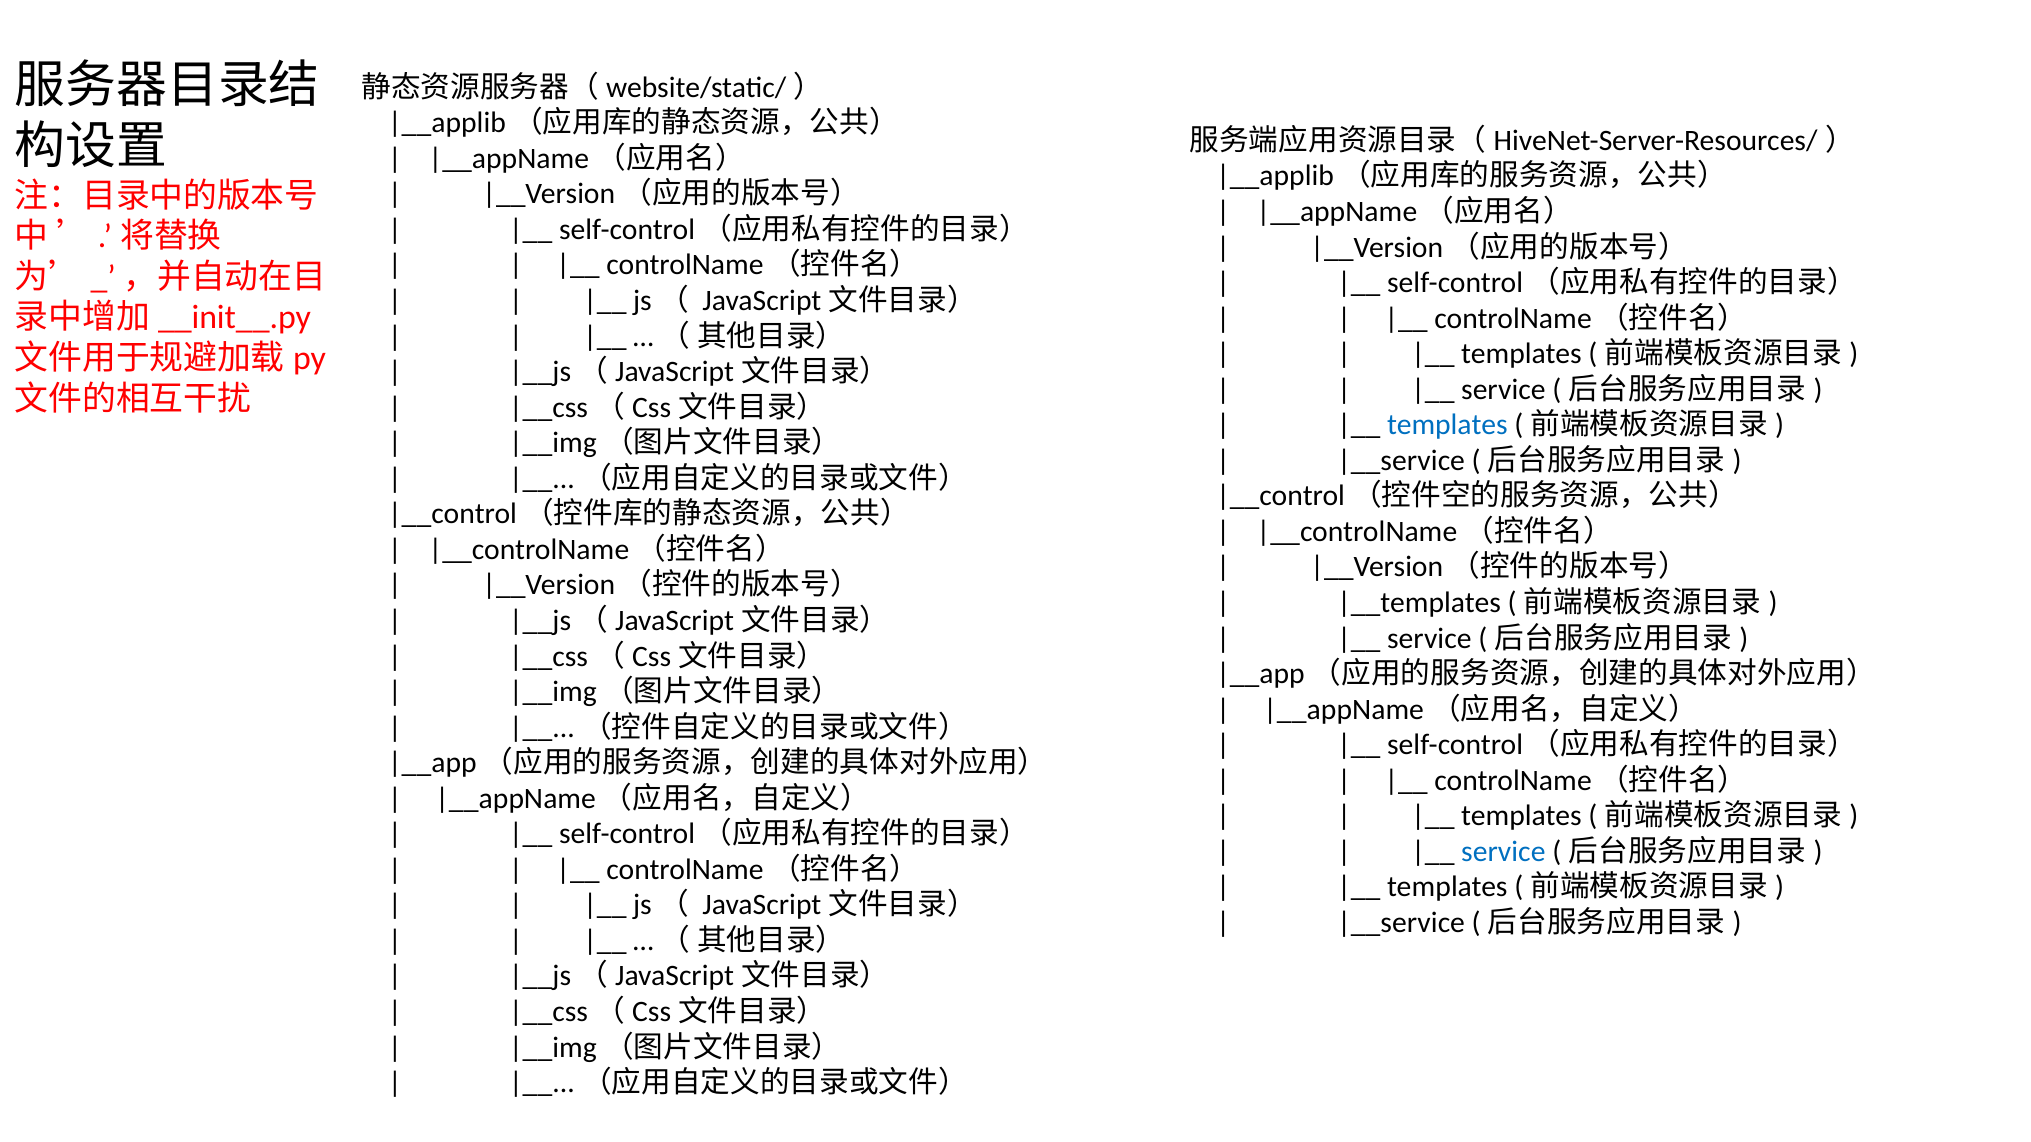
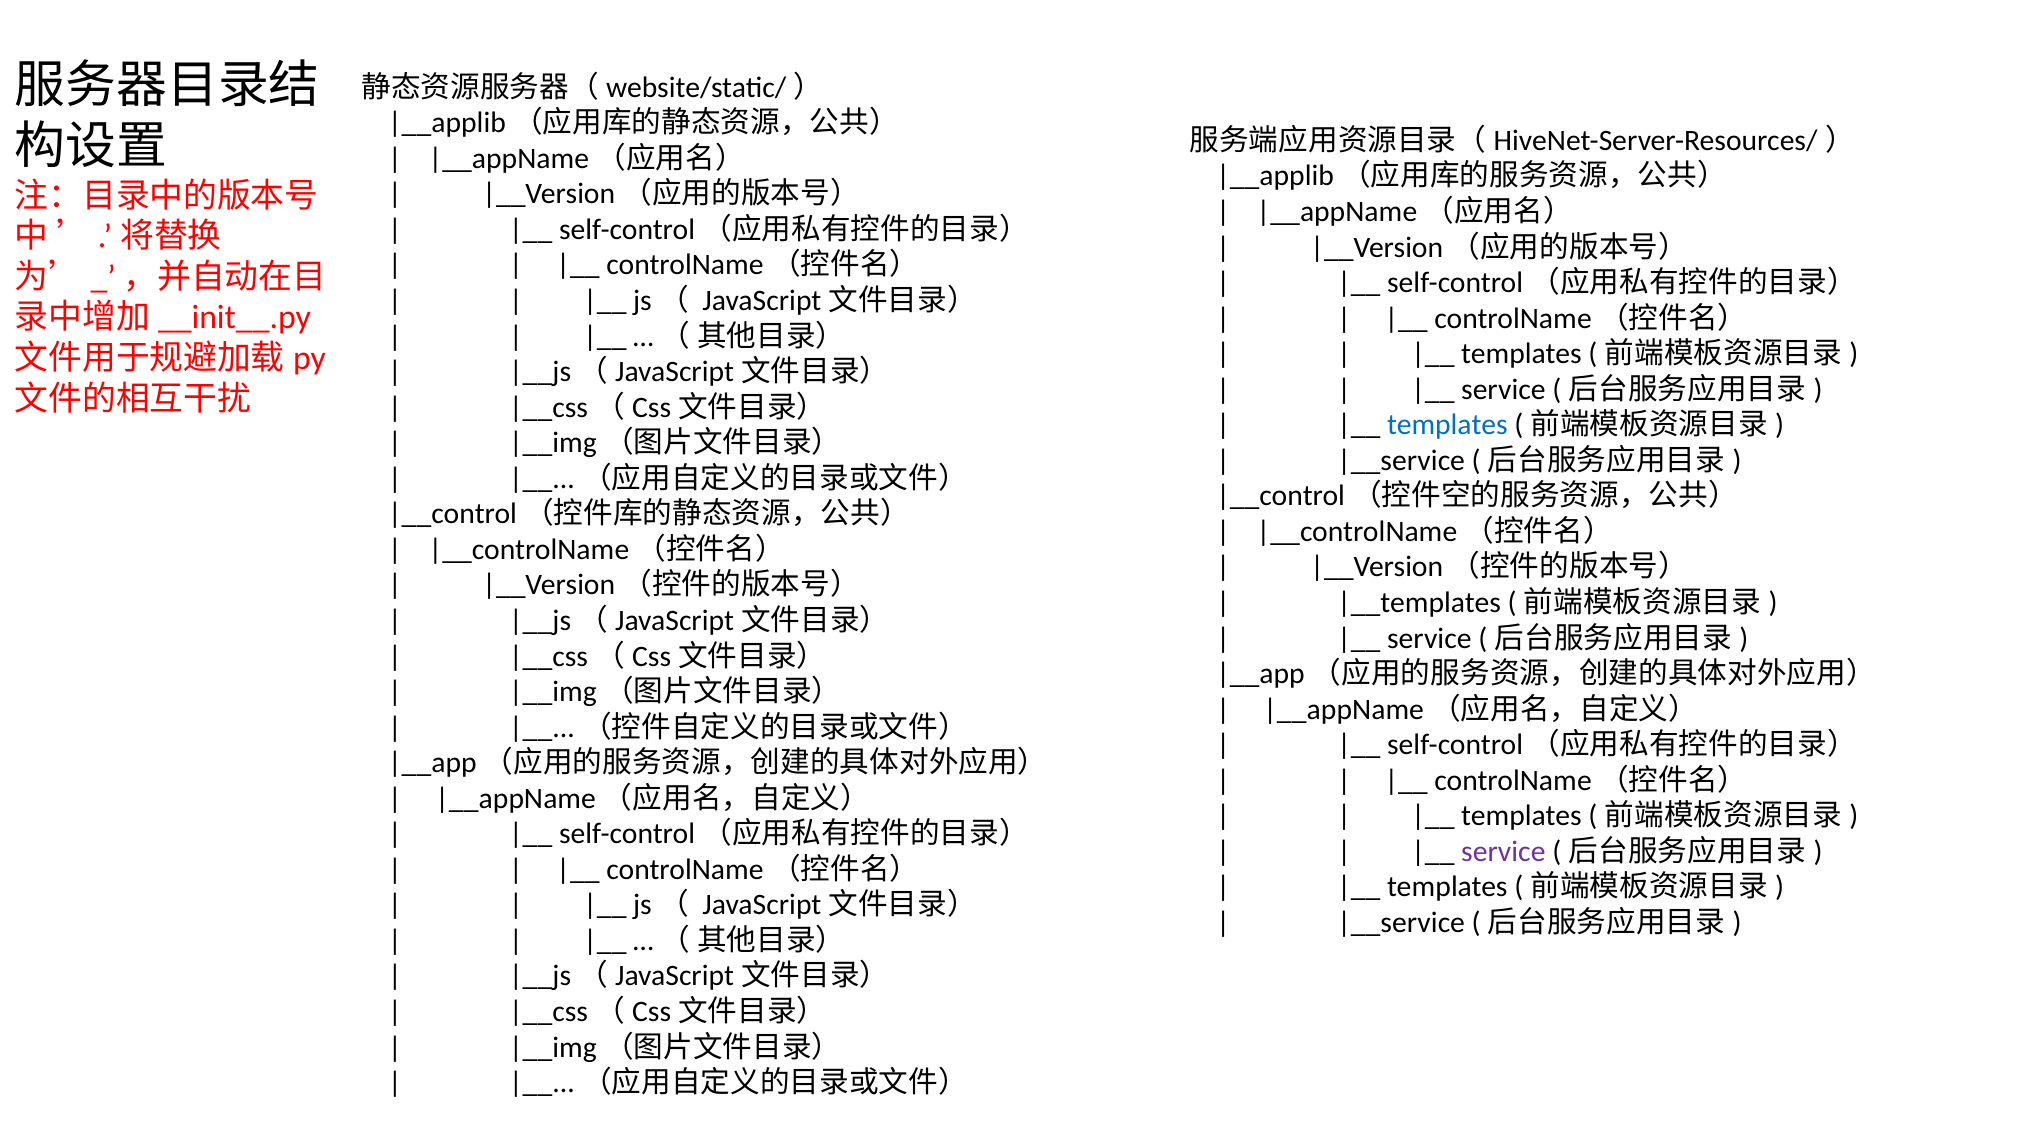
service at (1503, 852) colour: blue -> purple
